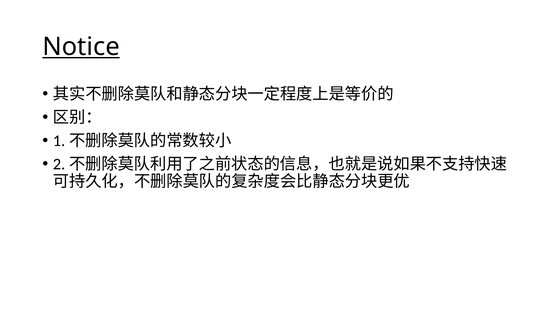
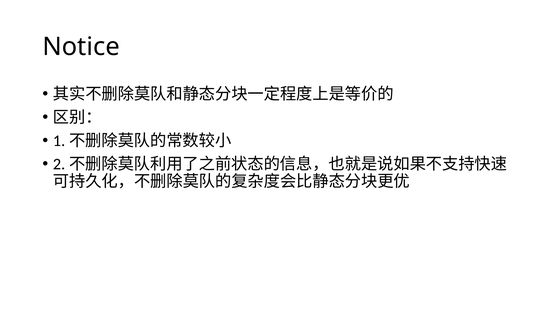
Notice underline: present -> none
